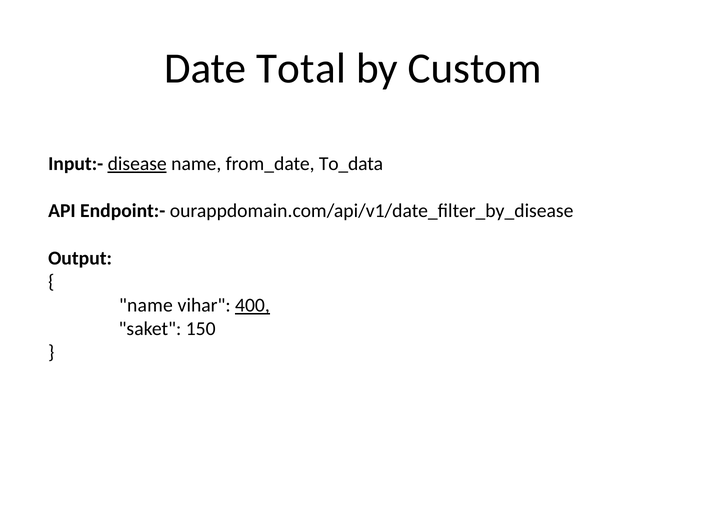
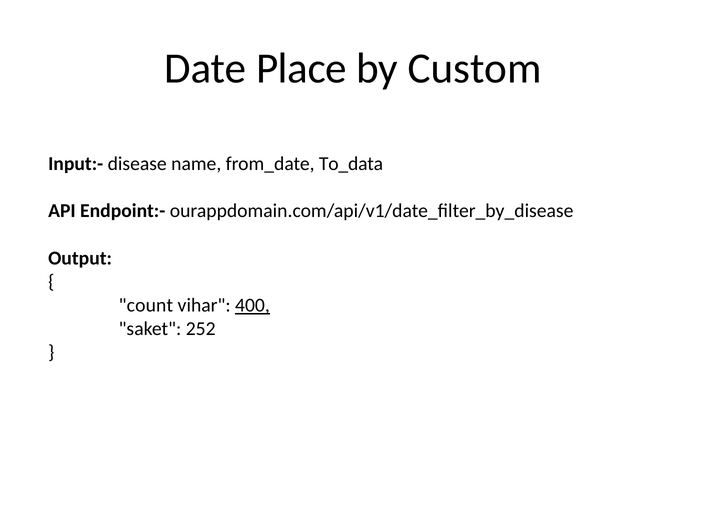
Total: Total -> Place
disease underline: present -> none
name at (146, 305): name -> count
150: 150 -> 252
